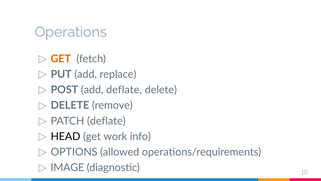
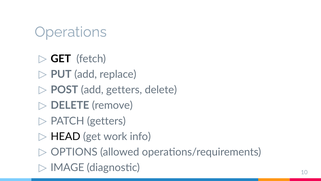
GET at (61, 59) colour: orange -> black
add deflate: deflate -> getters
PATCH deflate: deflate -> getters
